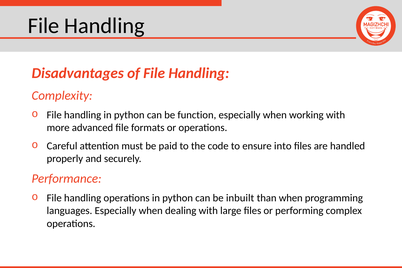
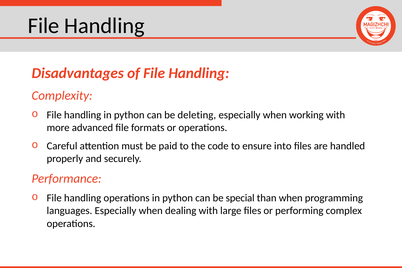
function: function -> deleting
inbuilt: inbuilt -> special
